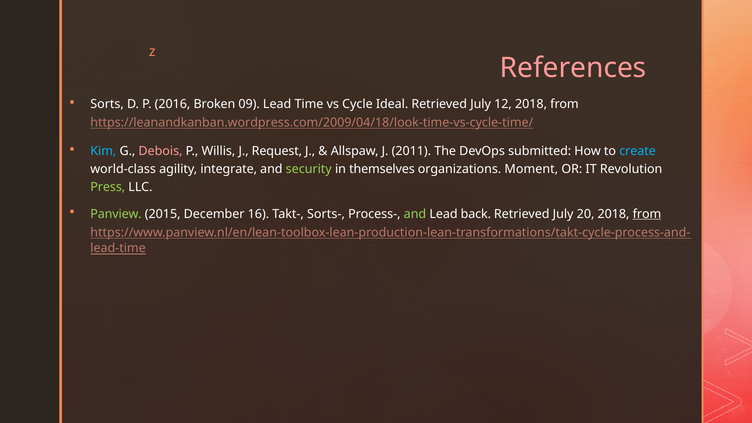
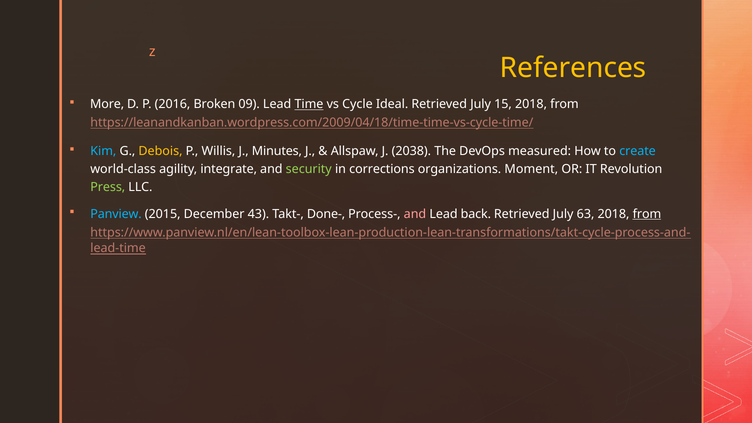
References colour: pink -> yellow
Sorts: Sorts -> More
Time underline: none -> present
12: 12 -> 15
https://leanandkanban.wordpress.com/2009/04/18/look-time-vs-cycle-time/: https://leanandkanban.wordpress.com/2009/04/18/look-time-vs-cycle-time/ -> https://leanandkanban.wordpress.com/2009/04/18/time-time-vs-cycle-time/
Debois colour: pink -> yellow
Request: Request -> Minutes
2011: 2011 -> 2038
submitted: submitted -> measured
themselves: themselves -> corrections
Panview colour: light green -> light blue
16: 16 -> 43
Sorts-: Sorts- -> Done-
and at (415, 214) colour: light green -> pink
20: 20 -> 63
